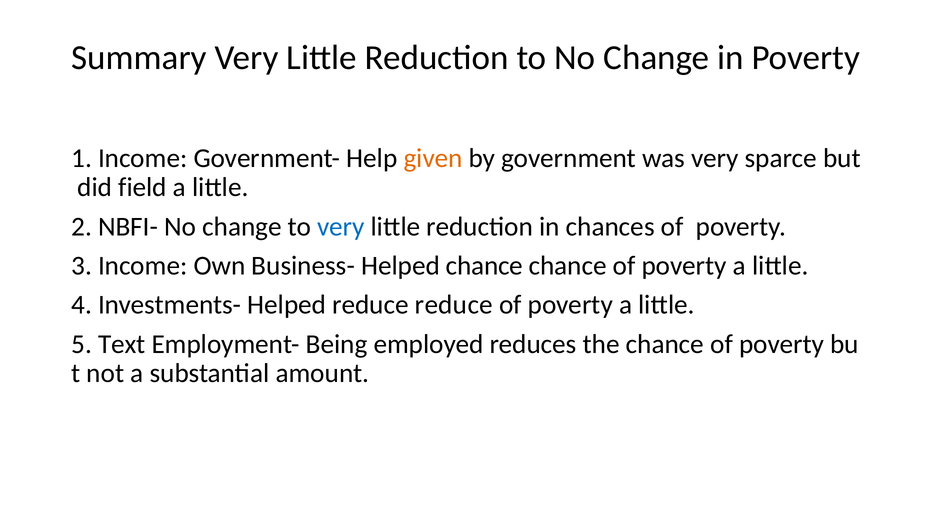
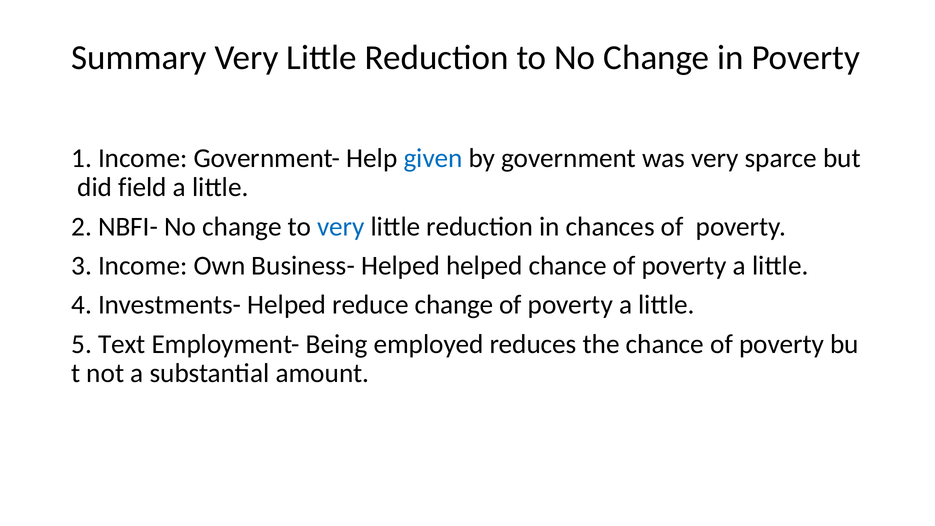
given colour: orange -> blue
Helped chance: chance -> helped
reduce reduce: reduce -> change
